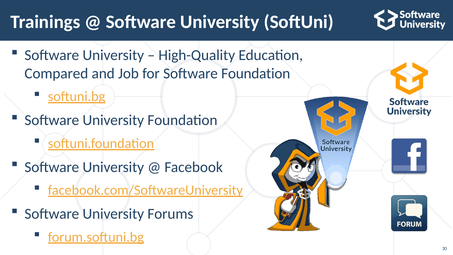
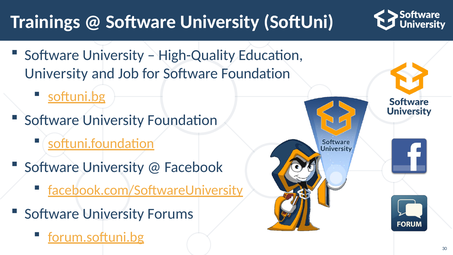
Compared at (56, 73): Compared -> University
